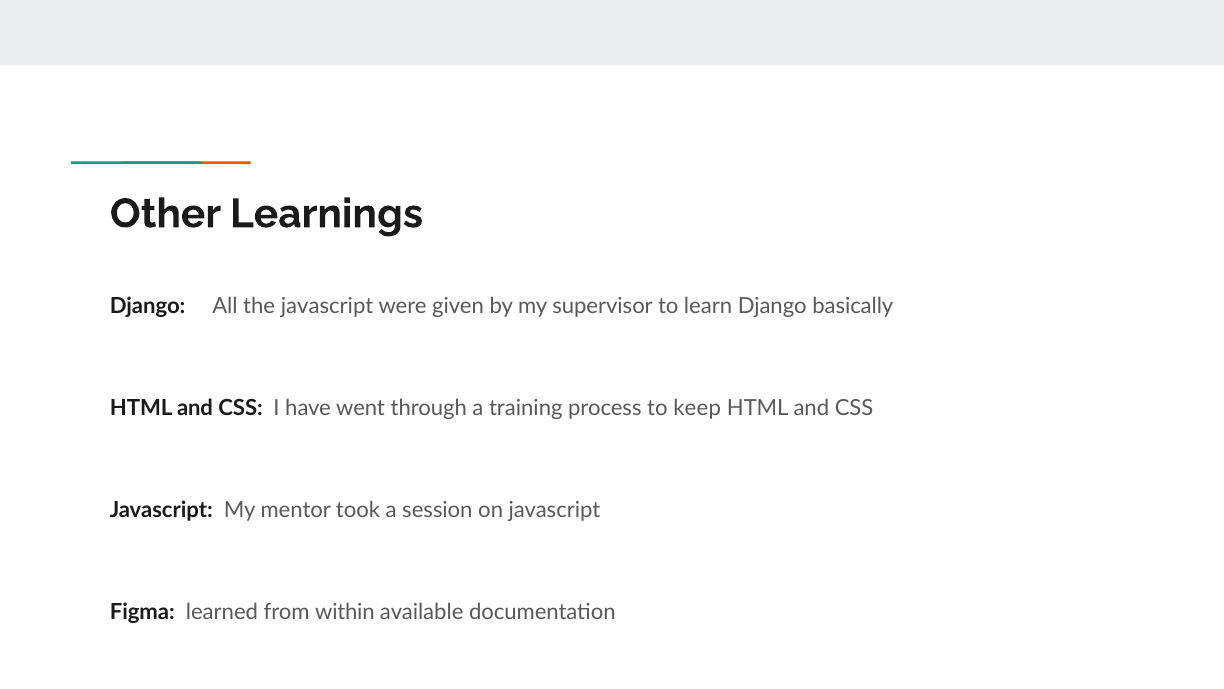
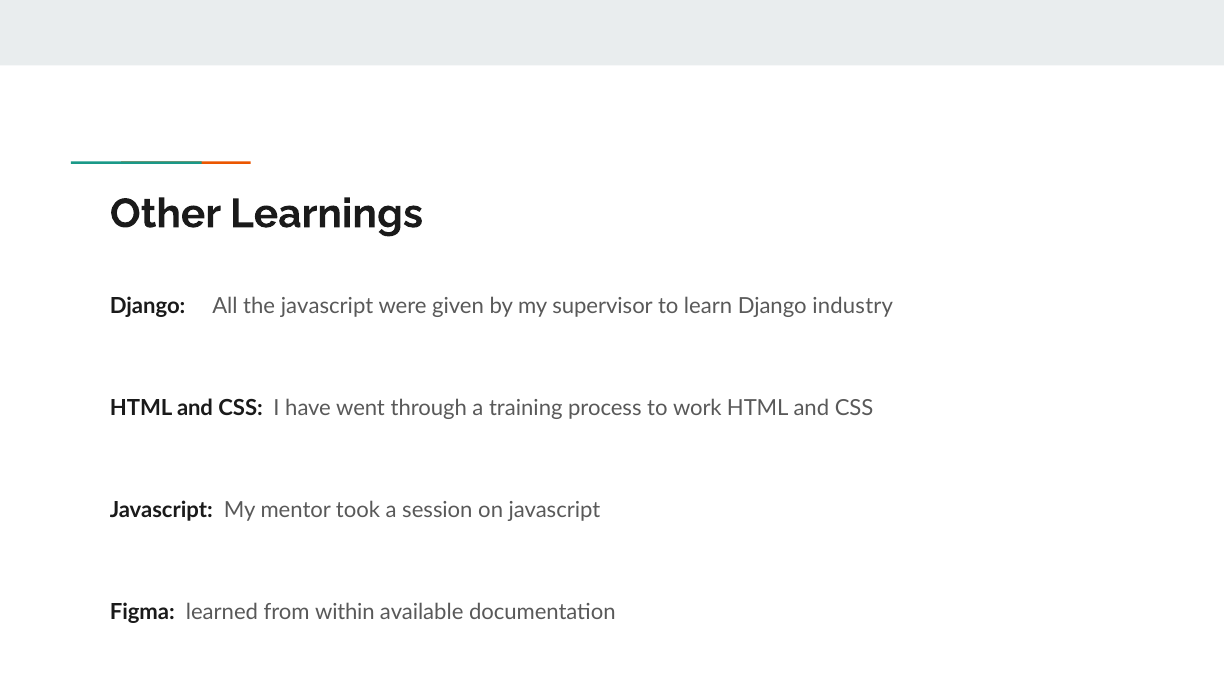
basically: basically -> industry
keep: keep -> work
